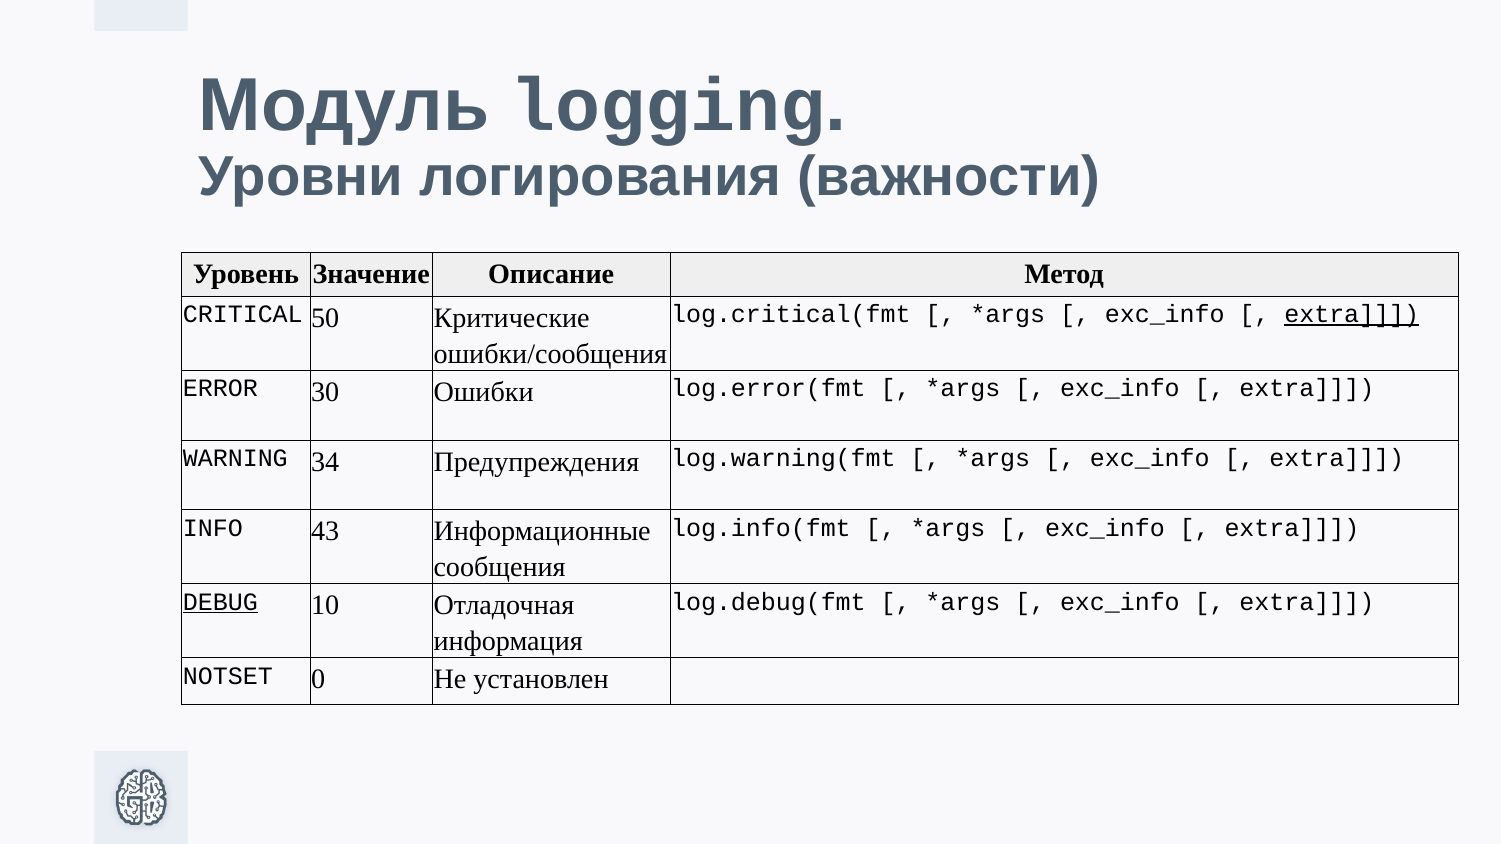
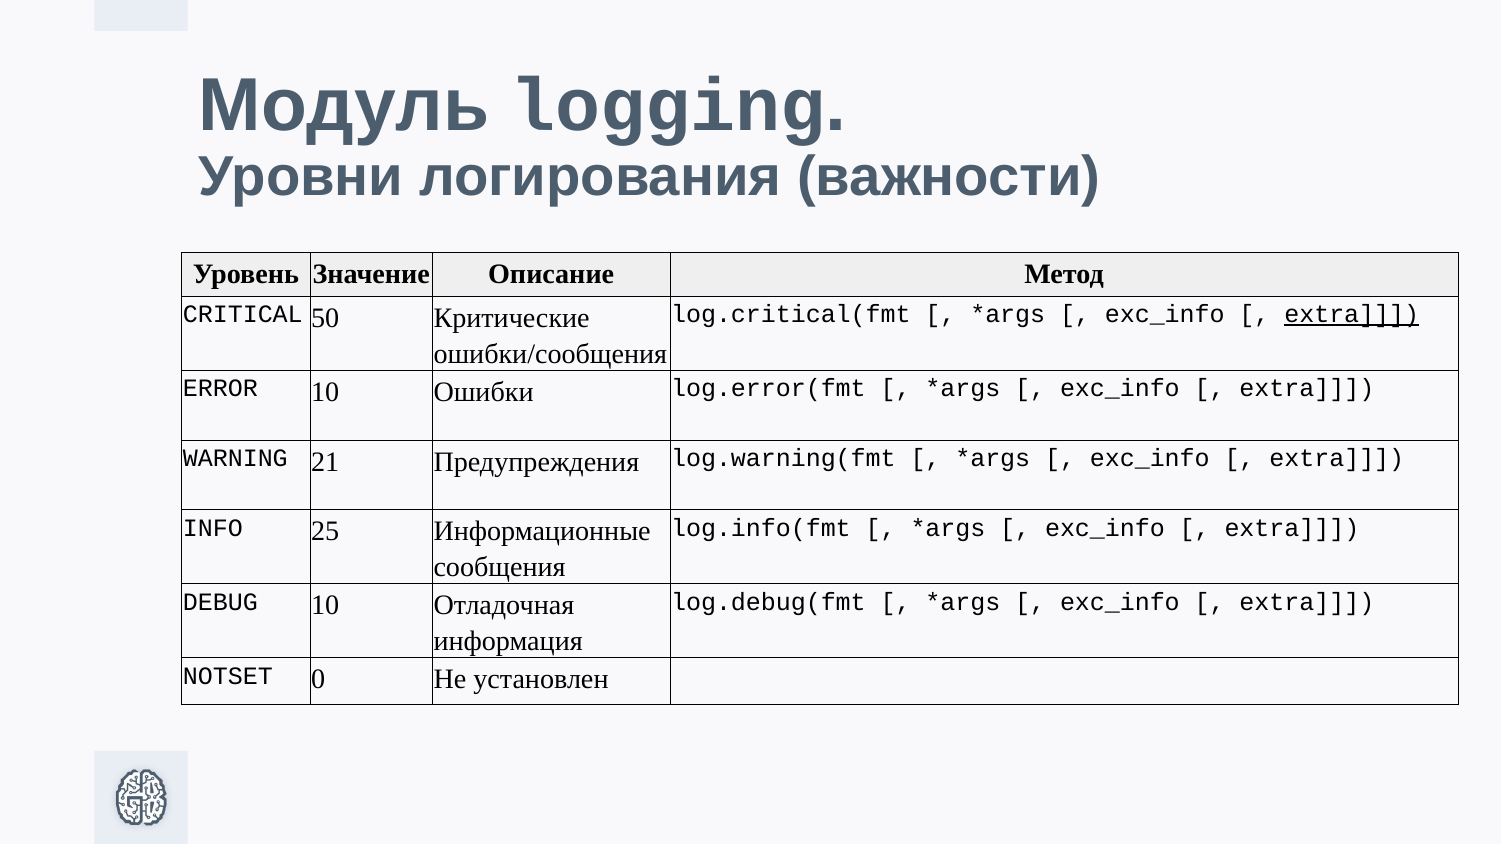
ERROR 30: 30 -> 10
34: 34 -> 21
43: 43 -> 25
DEBUG underline: present -> none
